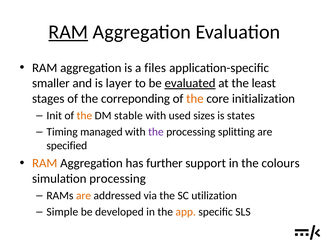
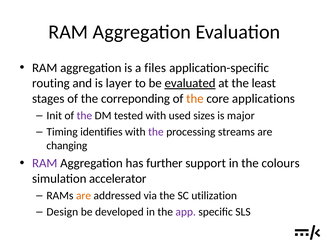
RAM at (68, 32) underline: present -> none
smaller: smaller -> routing
initialization: initialization -> applications
the at (84, 116) colour: orange -> purple
stable: stable -> tested
states: states -> major
managed: managed -> identifies
splitting: splitting -> streams
specified: specified -> changing
RAM at (45, 163) colour: orange -> purple
simulation processing: processing -> accelerator
Simple: Simple -> Design
app colour: orange -> purple
